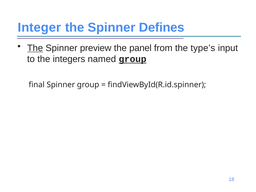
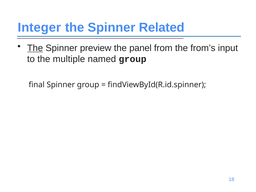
Defines: Defines -> Related
type’s: type’s -> from’s
integers: integers -> multiple
group at (133, 59) underline: present -> none
